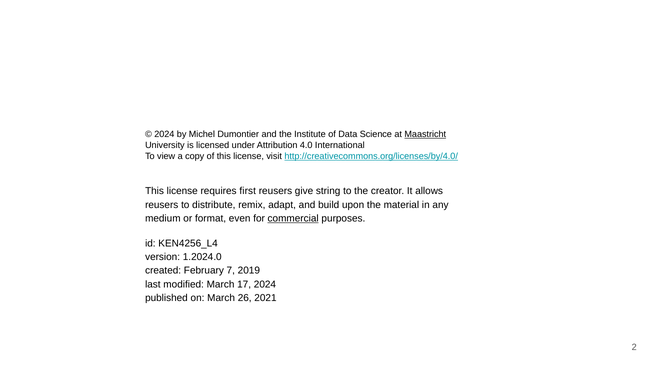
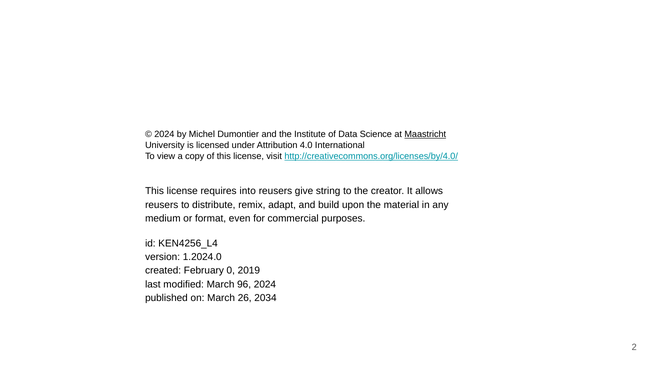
first: first -> into
commercial underline: present -> none
7: 7 -> 0
17: 17 -> 96
2021: 2021 -> 2034
